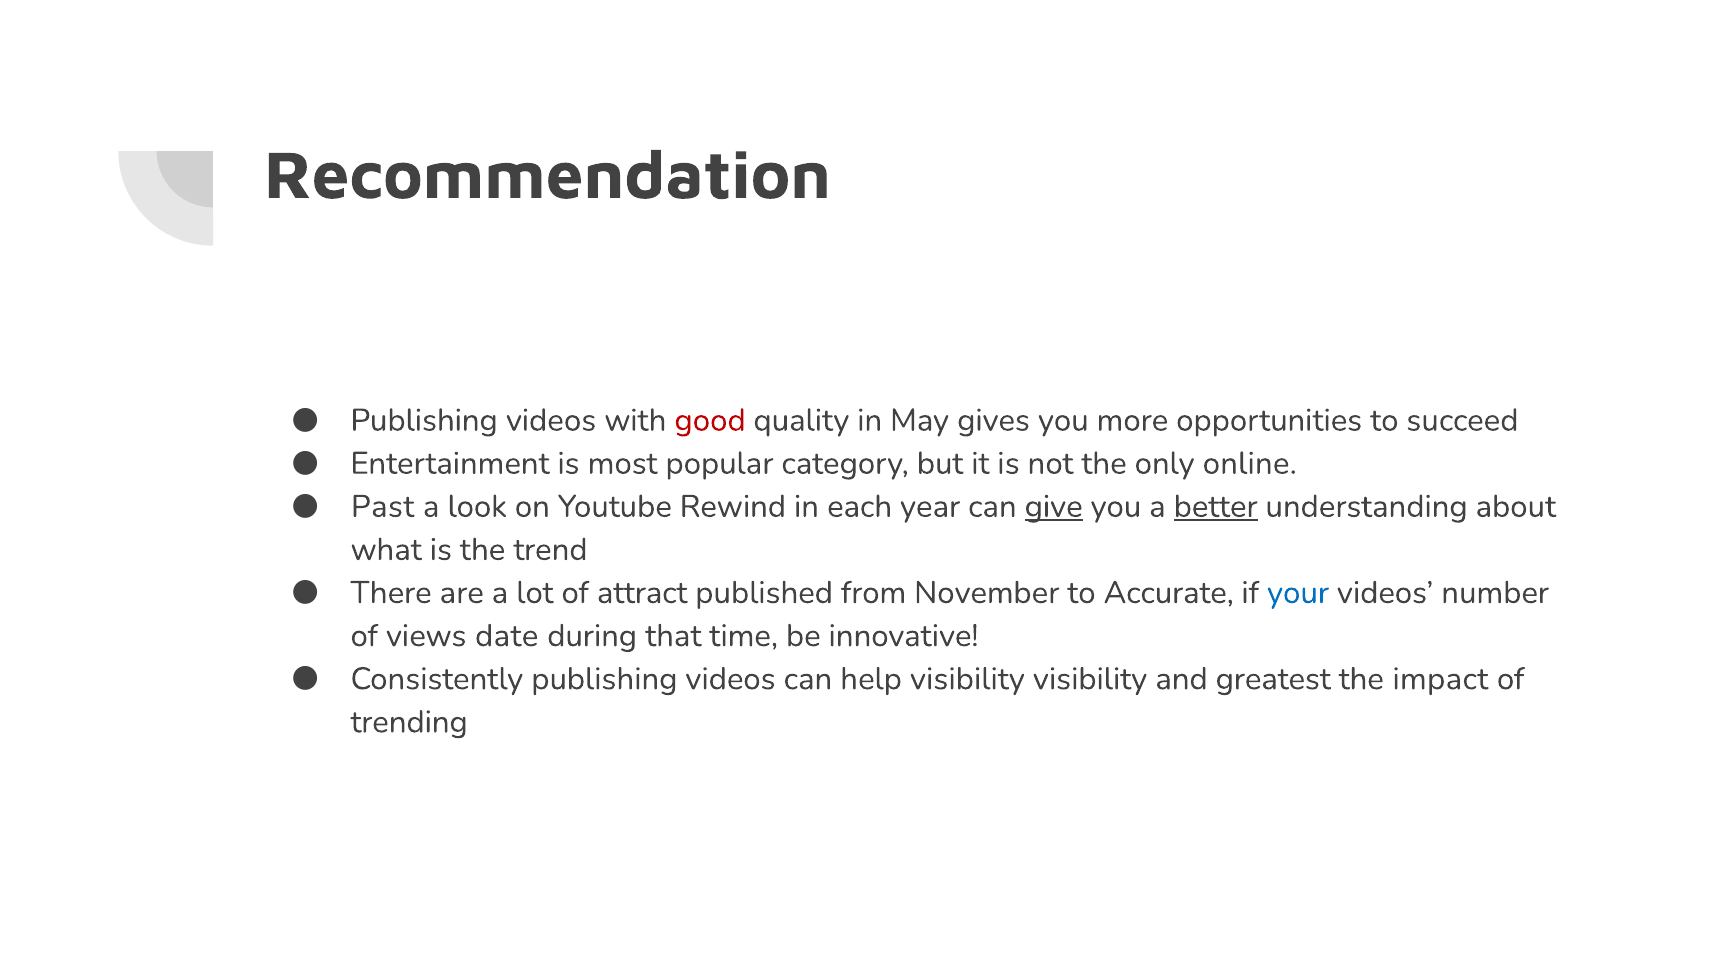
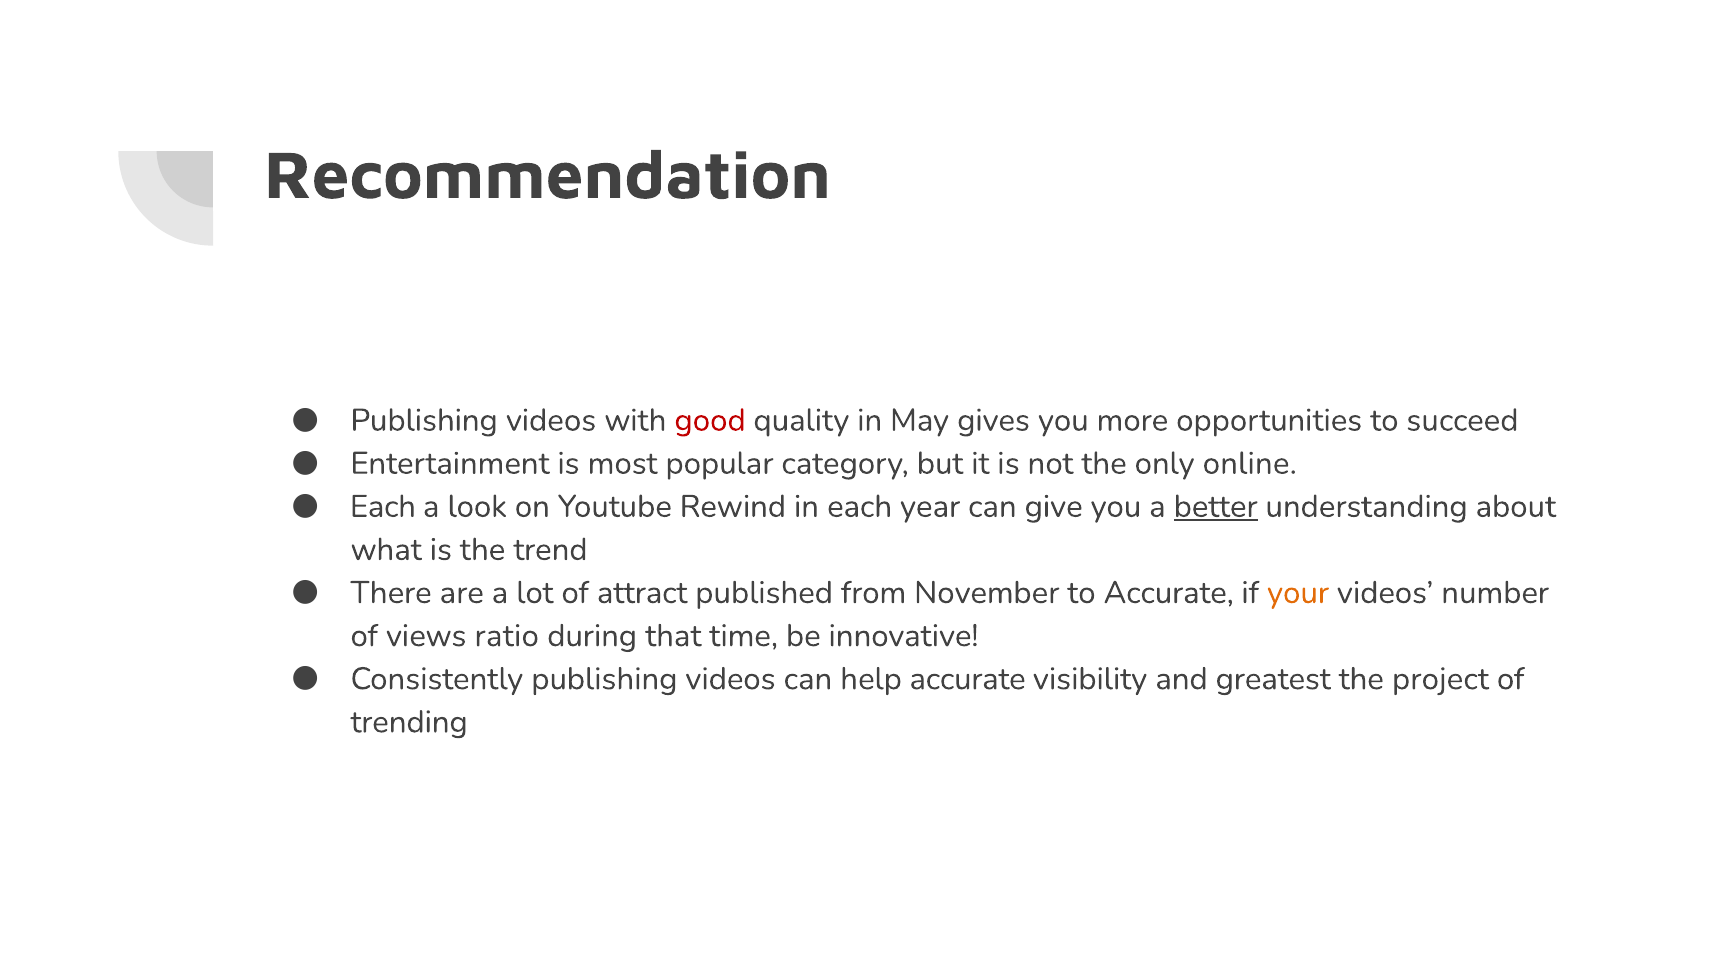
Past at (383, 507): Past -> Each
give underline: present -> none
your colour: blue -> orange
date: date -> ratio
help visibility: visibility -> accurate
impact: impact -> project
